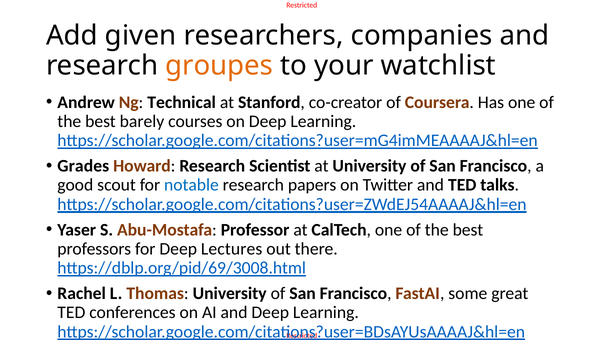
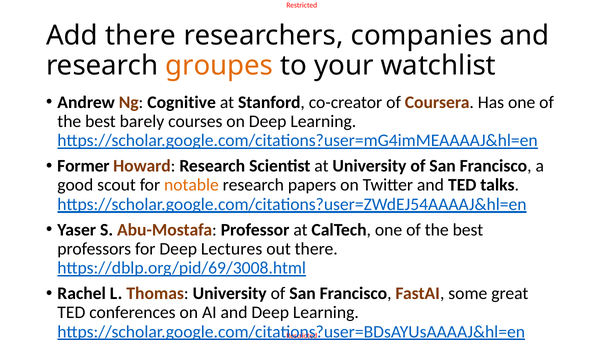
Add given: given -> there
Technical: Technical -> Cognitive
Grades: Grades -> Former
notable colour: blue -> orange
